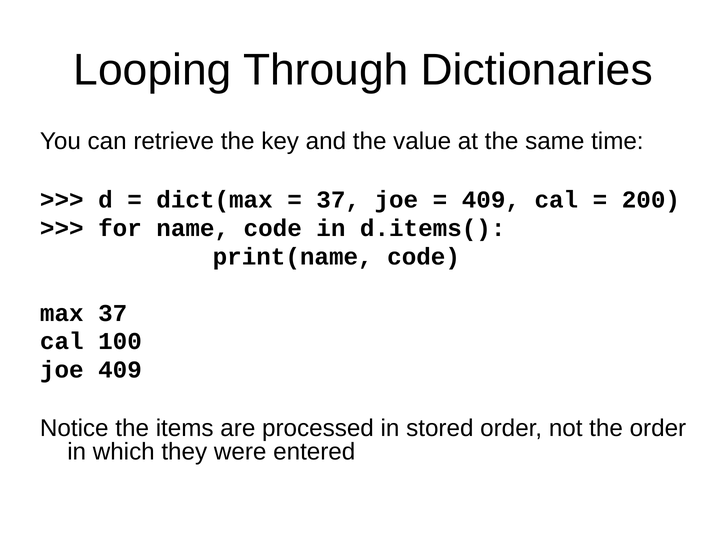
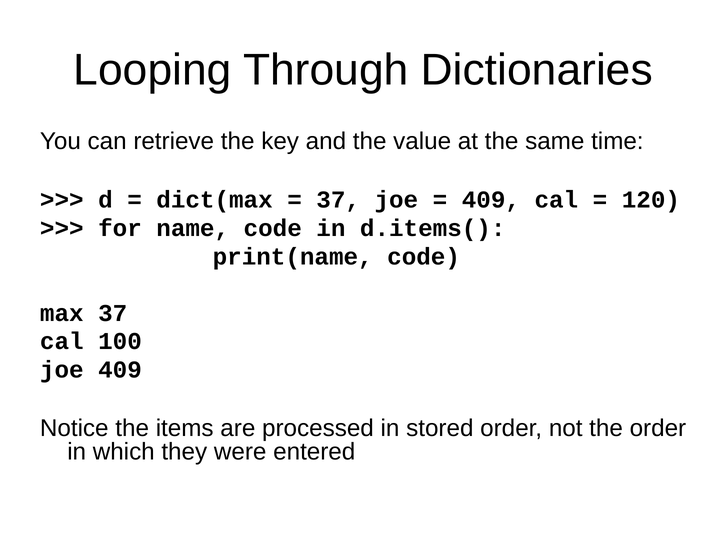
200: 200 -> 120
